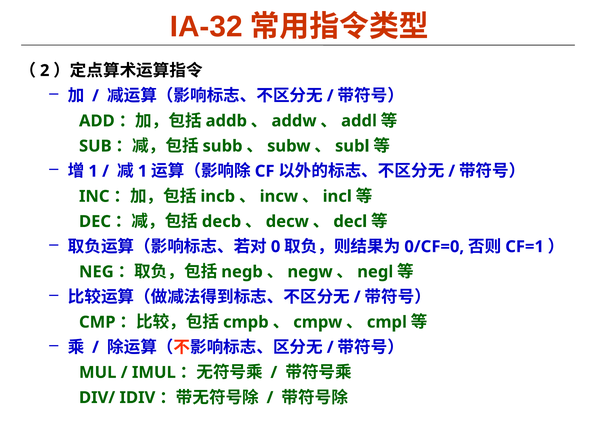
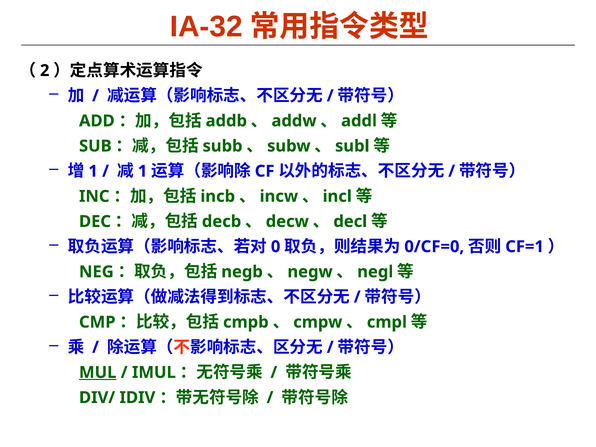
MUL underline: none -> present
